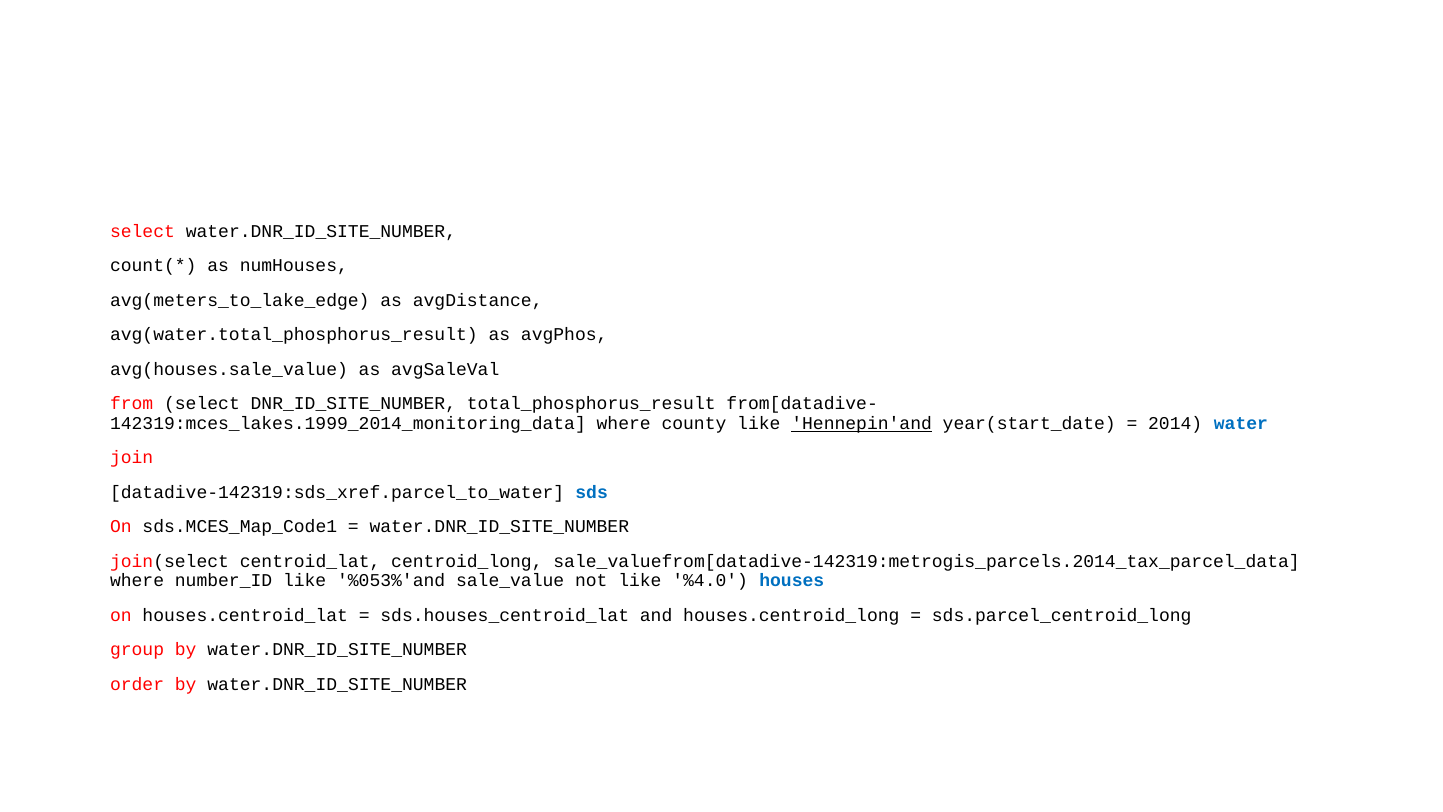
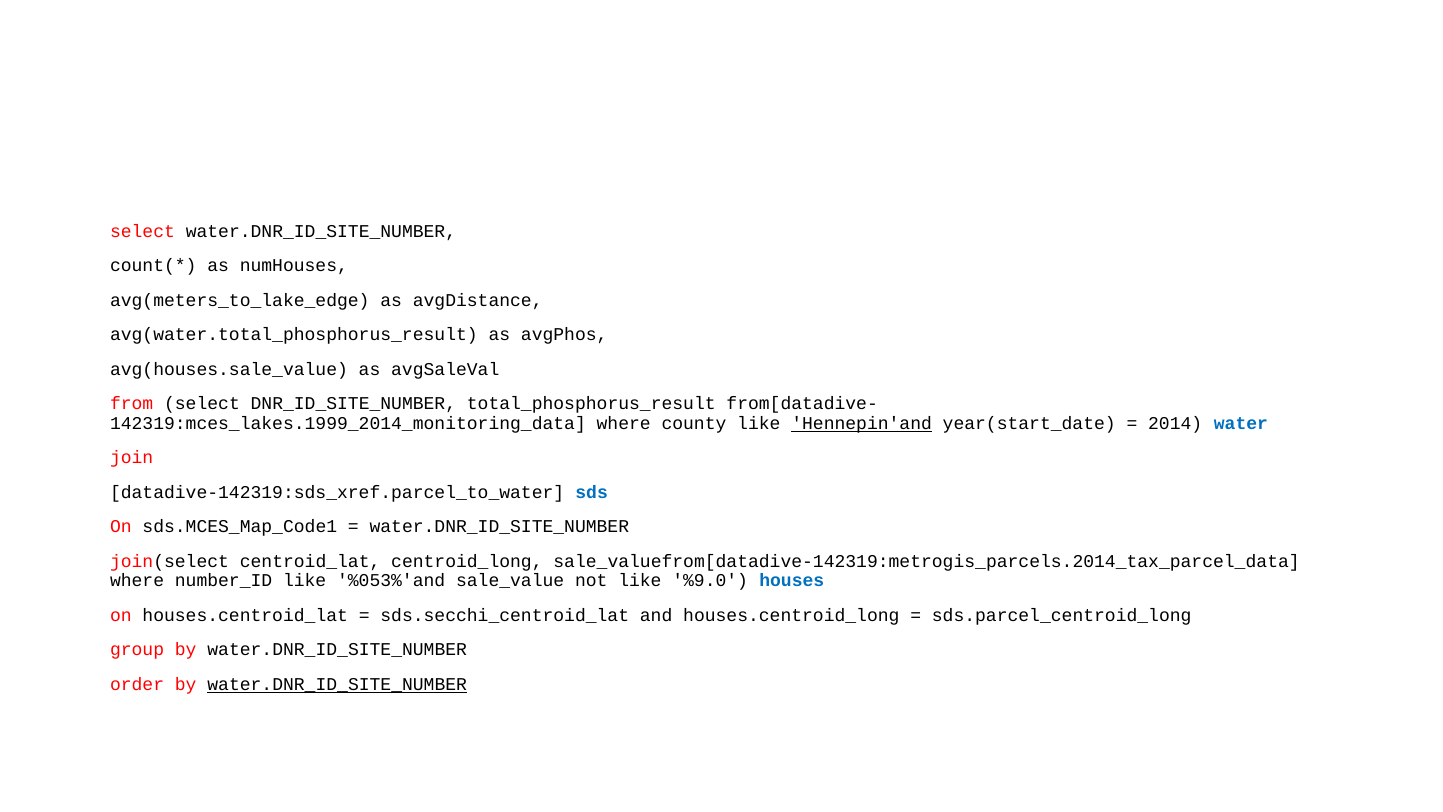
%4.0: %4.0 -> %9.0
sds.houses_centroid_lat: sds.houses_centroid_lat -> sds.secchi_centroid_lat
water.DNR_ID_SITE_NUMBER at (337, 684) underline: none -> present
